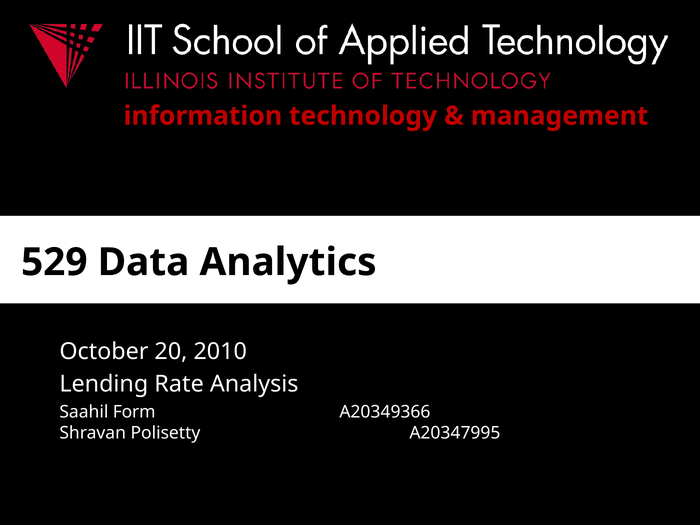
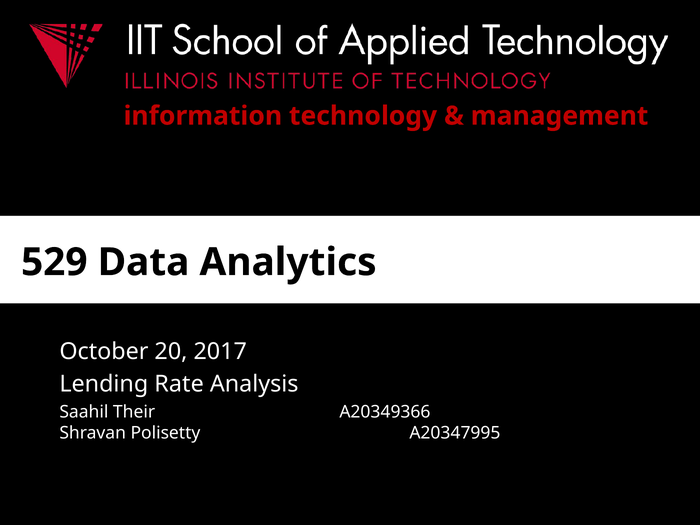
2010: 2010 -> 2017
Form: Form -> Their
